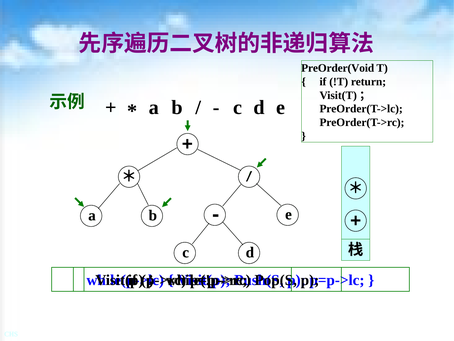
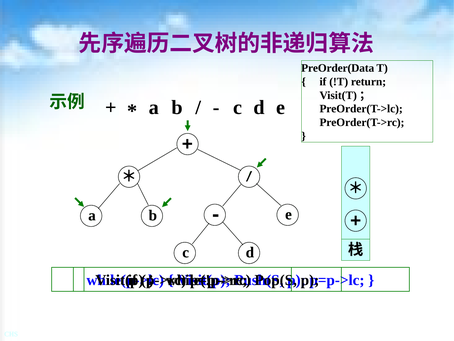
PreOrder(Void: PreOrder(Void -> PreOrder(Data
